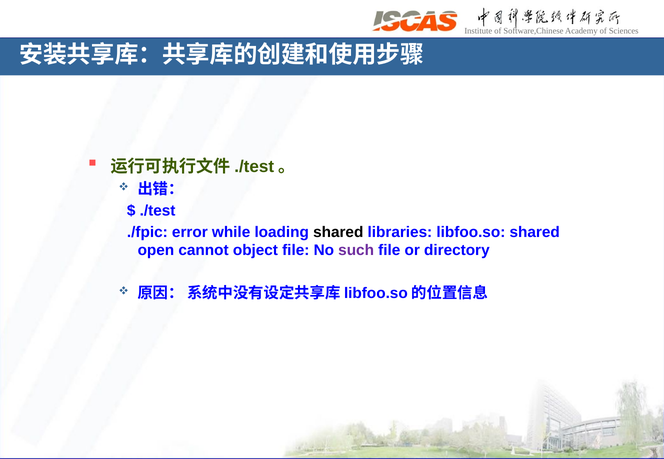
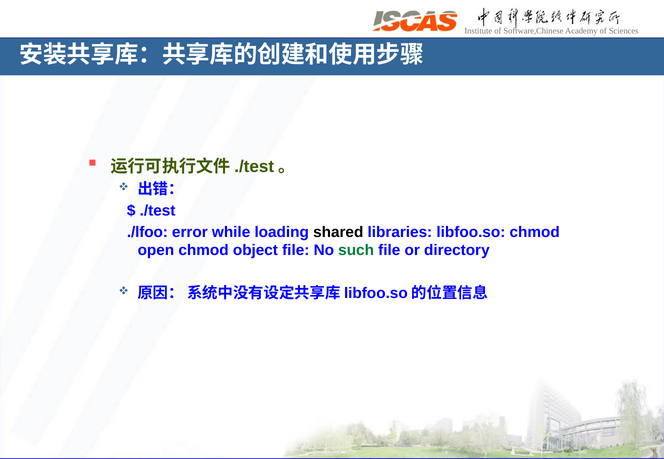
./fpic: ./fpic -> ./lfoo
libfoo.so shared: shared -> chmod
open cannot: cannot -> chmod
such colour: purple -> green
